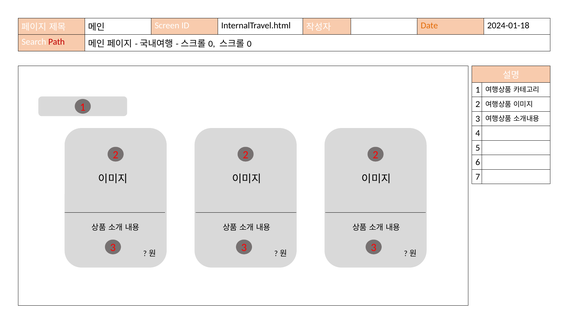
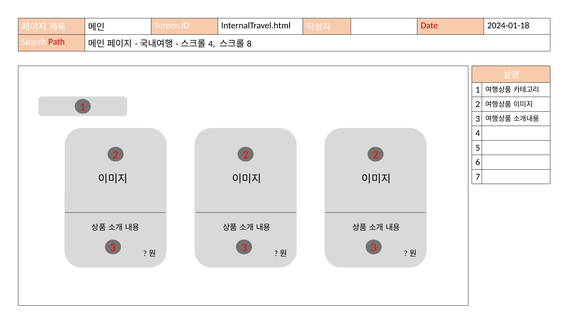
Date colour: orange -> red
0 at (212, 44): 0 -> 4
0 at (249, 44): 0 -> 8
